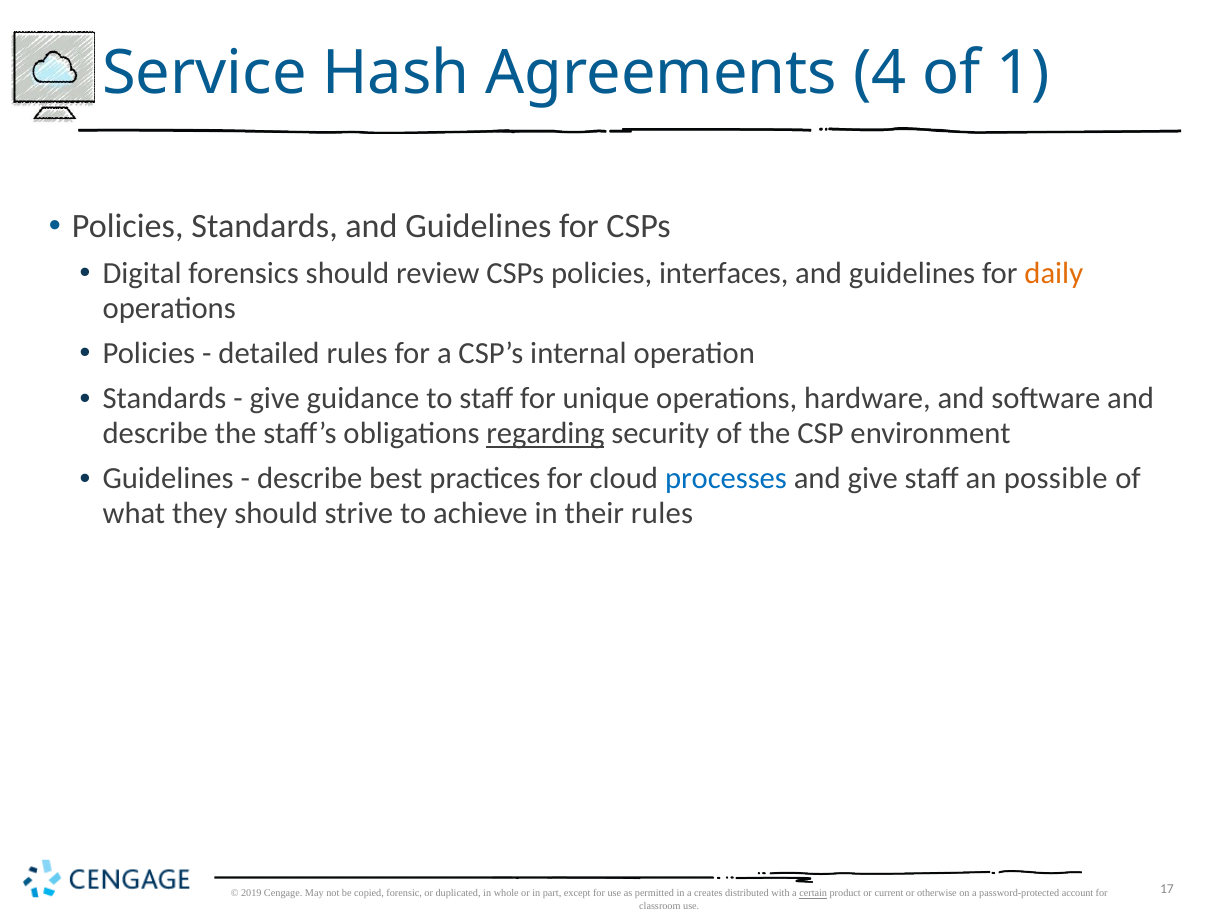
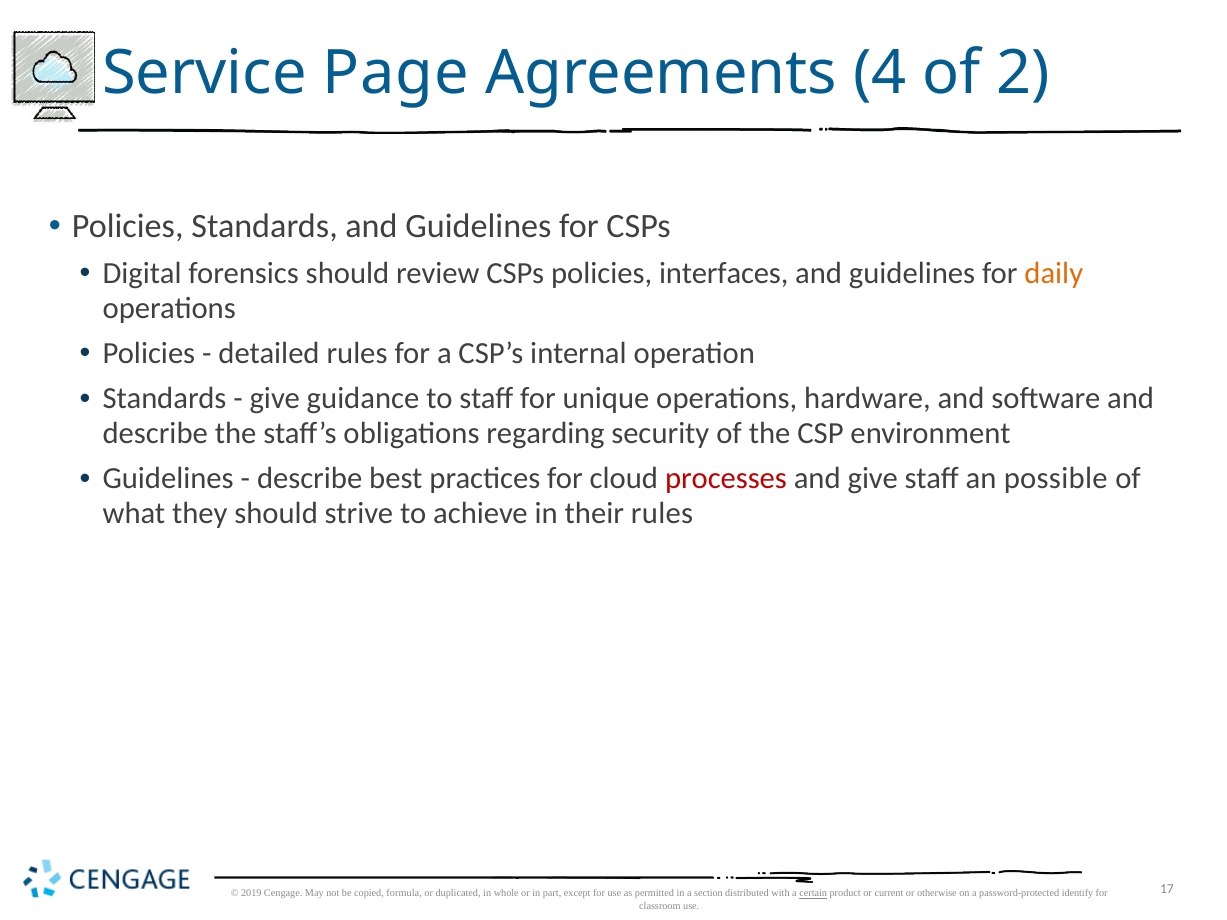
Hash: Hash -> Page
1: 1 -> 2
regarding underline: present -> none
processes colour: blue -> red
forensic: forensic -> formula
creates: creates -> section
account: account -> identify
